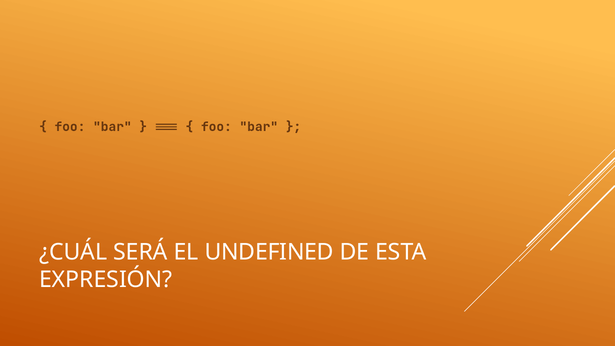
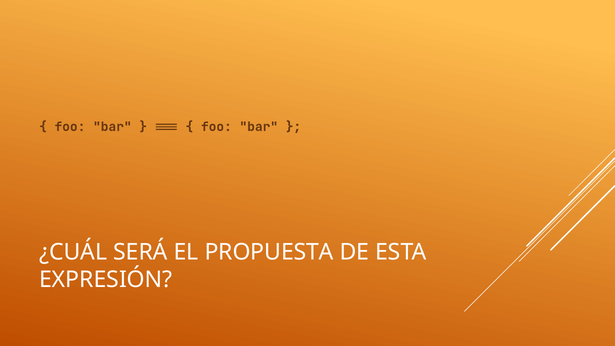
UNDEFINED: UNDEFINED -> PROPUESTA
